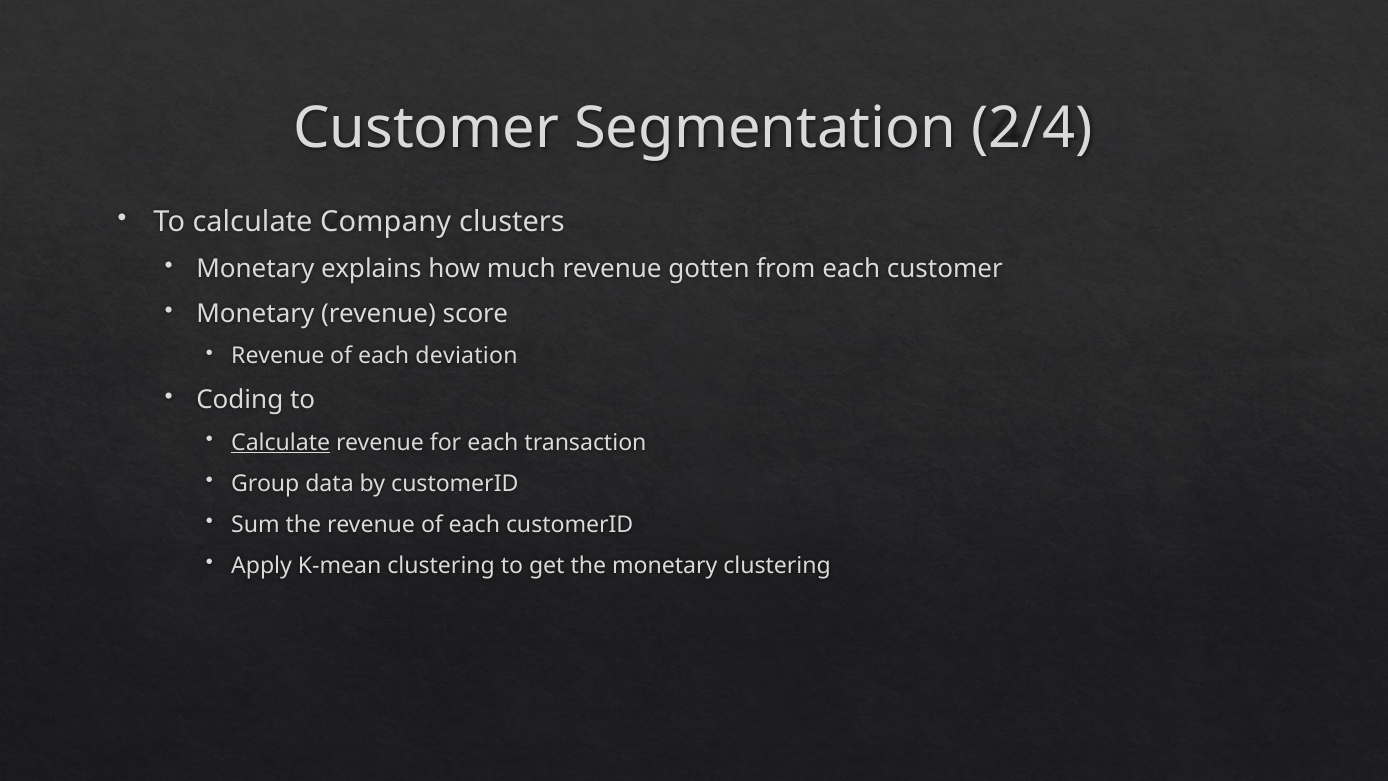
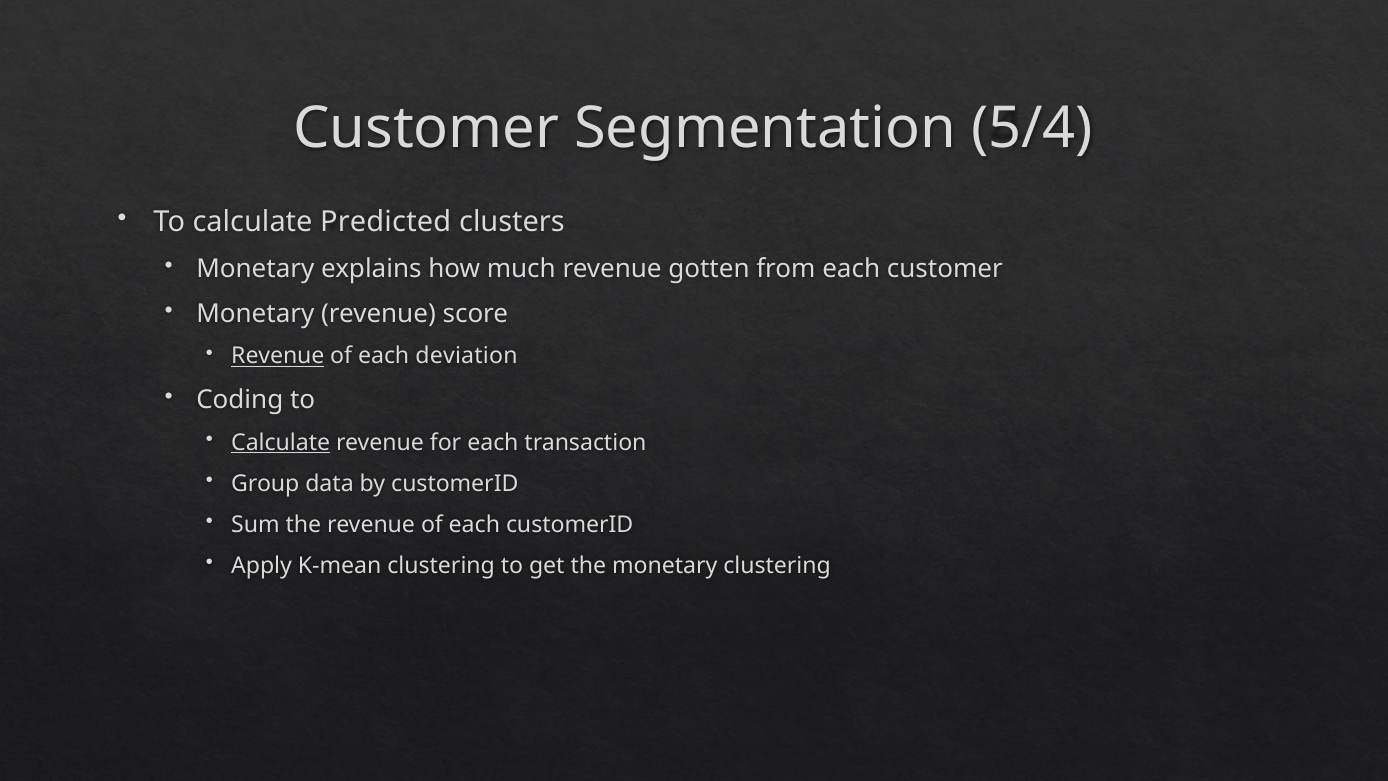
2/4: 2/4 -> 5/4
Company: Company -> Predicted
Revenue at (278, 356) underline: none -> present
